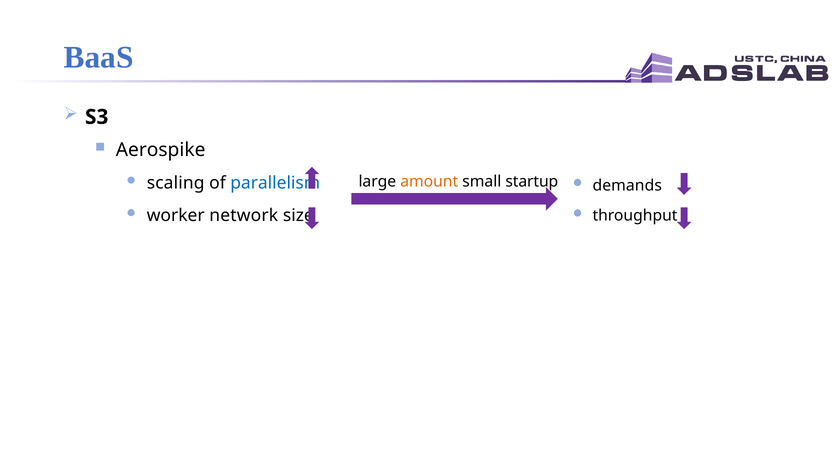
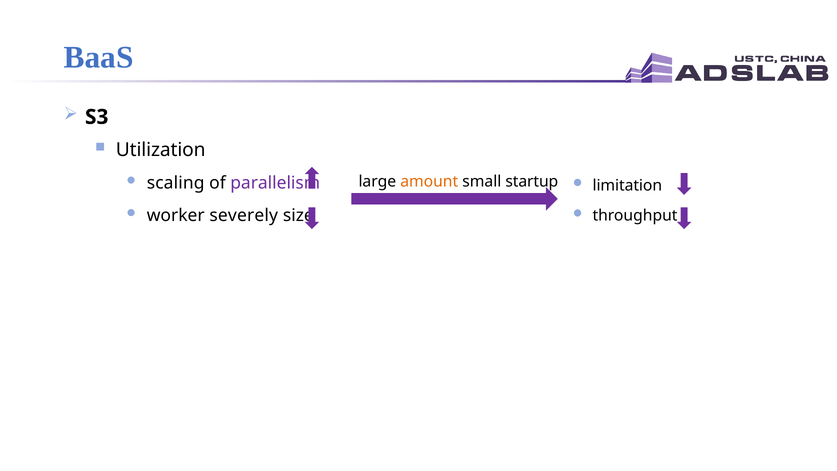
Aerospike: Aerospike -> Utilization
parallelism colour: blue -> purple
demands: demands -> limitation
network: network -> severely
